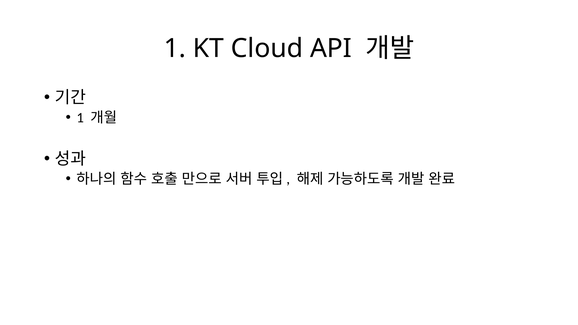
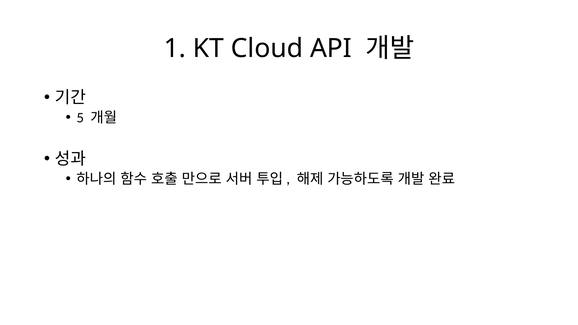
1 at (80, 118): 1 -> 5
